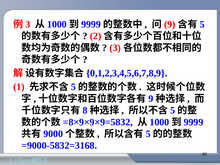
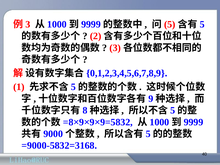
9 at (170, 24): 9 -> 5
